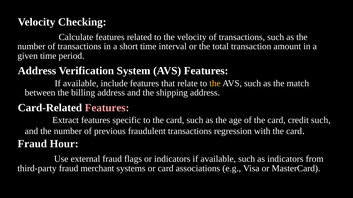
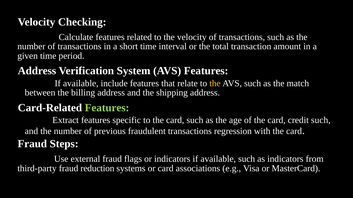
Features at (107, 108) colour: pink -> light green
Hour: Hour -> Steps
merchant: merchant -> reduction
